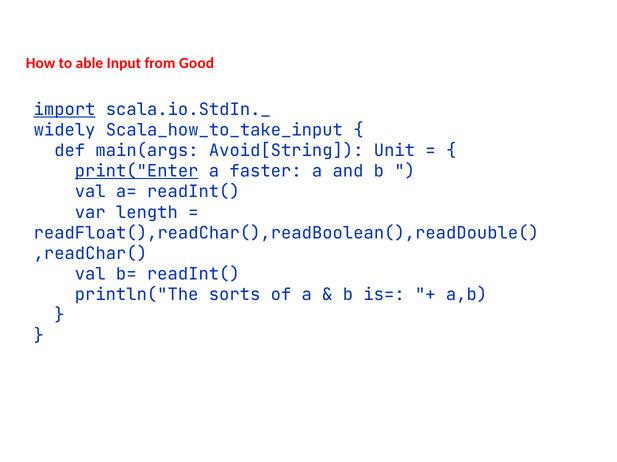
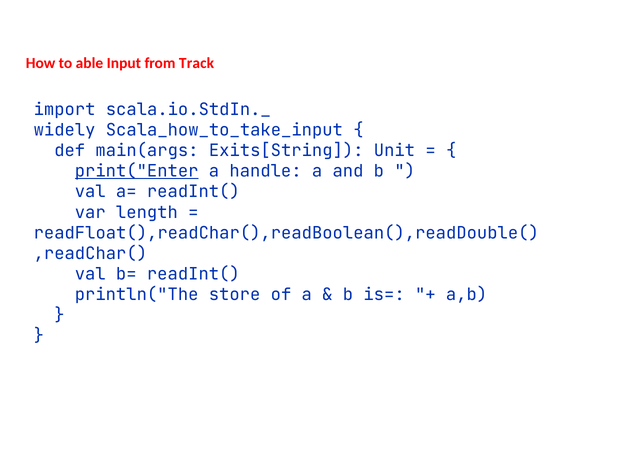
Good: Good -> Track
import underline: present -> none
Avoid[String: Avoid[String -> Exits[String
faster: faster -> handle
sorts: sorts -> store
